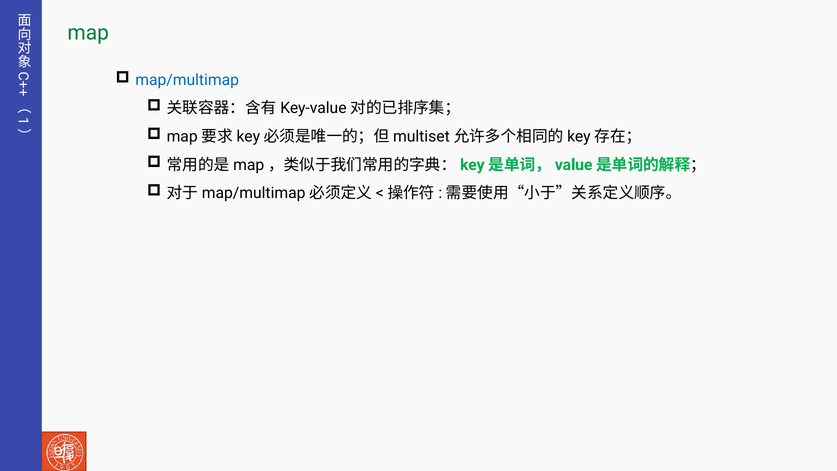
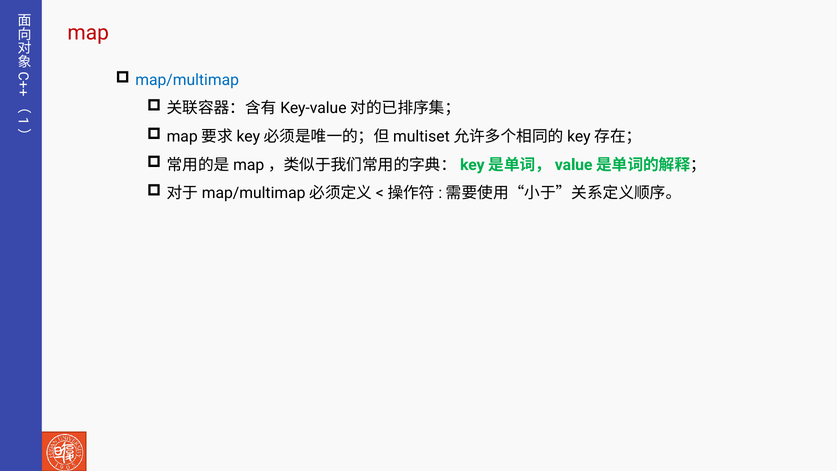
map colour: green -> red
